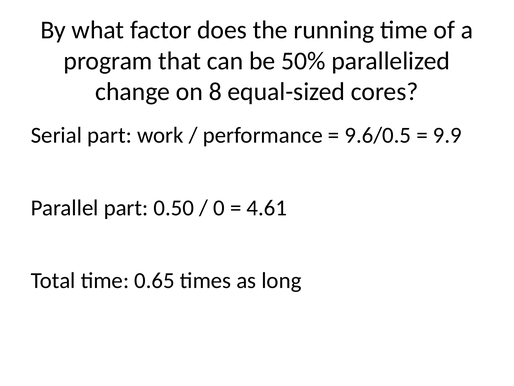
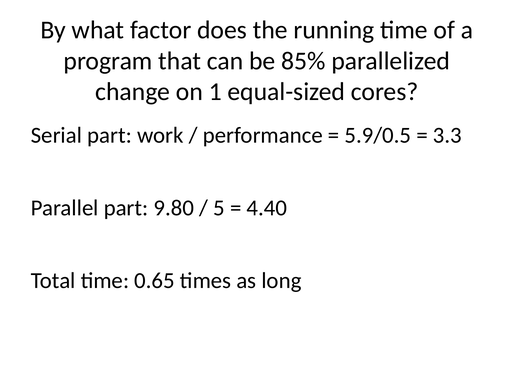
50%: 50% -> 85%
8: 8 -> 1
9.6/0.5: 9.6/0.5 -> 5.9/0.5
9.9: 9.9 -> 3.3
0.50: 0.50 -> 9.80
0: 0 -> 5
4.61: 4.61 -> 4.40
